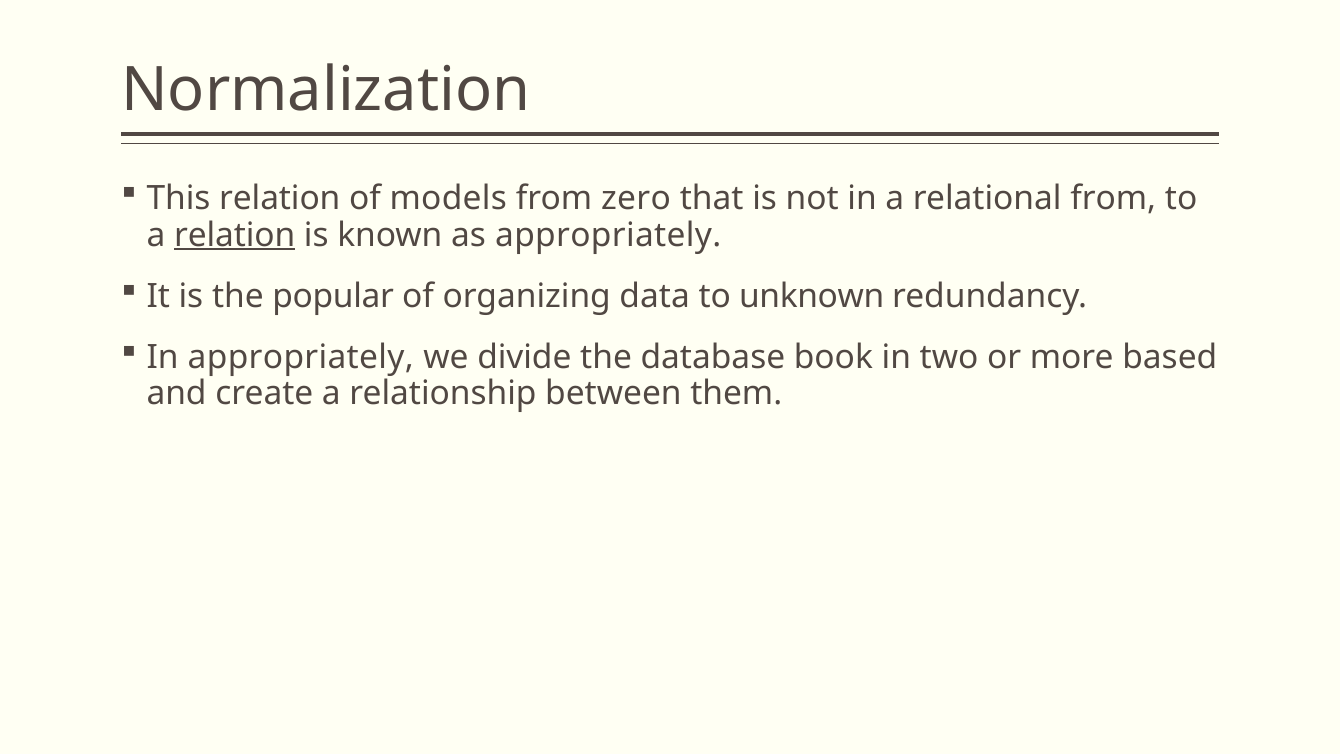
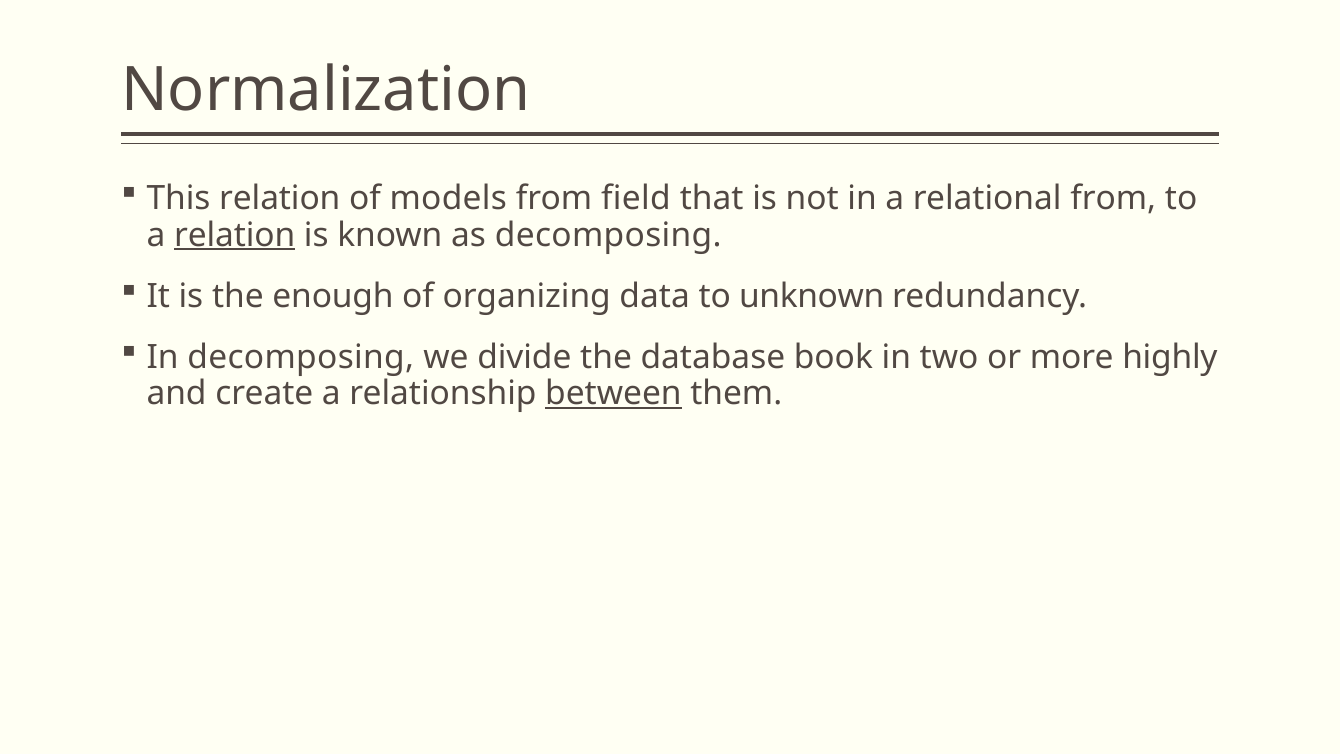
zero: zero -> field
as appropriately: appropriately -> decomposing
popular: popular -> enough
In appropriately: appropriately -> decomposing
based: based -> highly
between underline: none -> present
